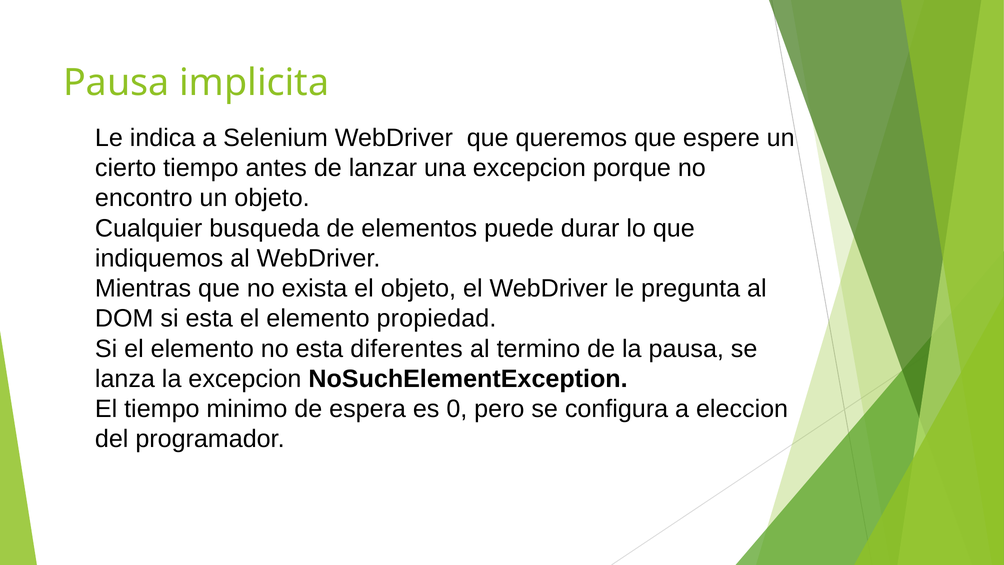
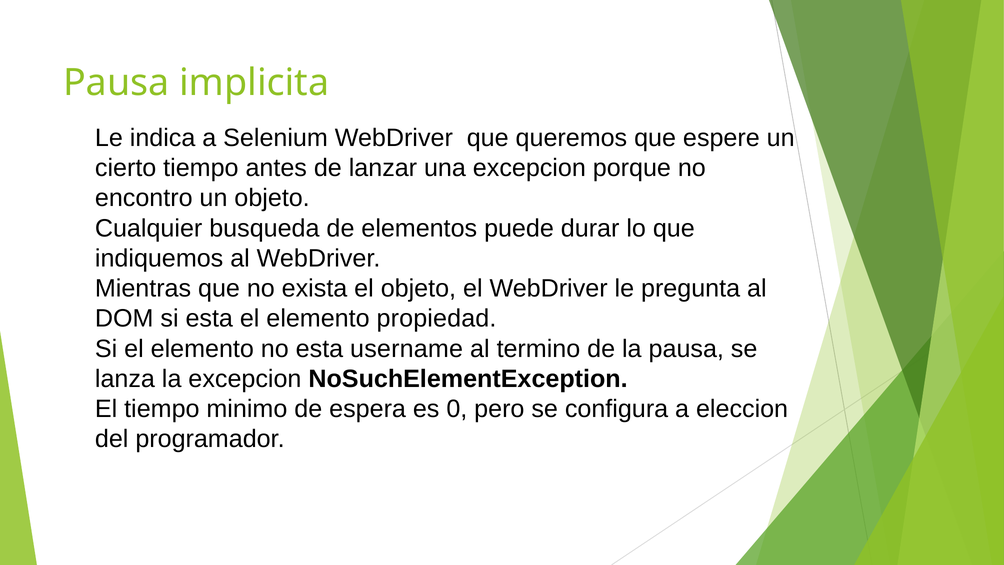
diferentes: diferentes -> username
